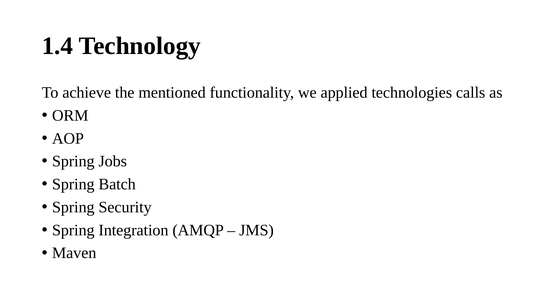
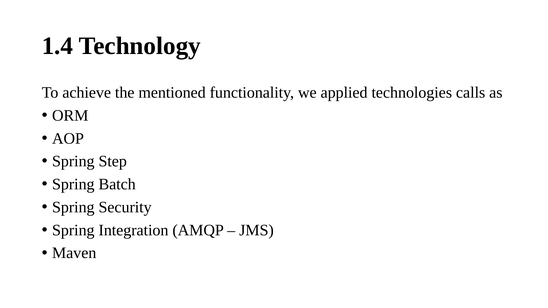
Jobs: Jobs -> Step
